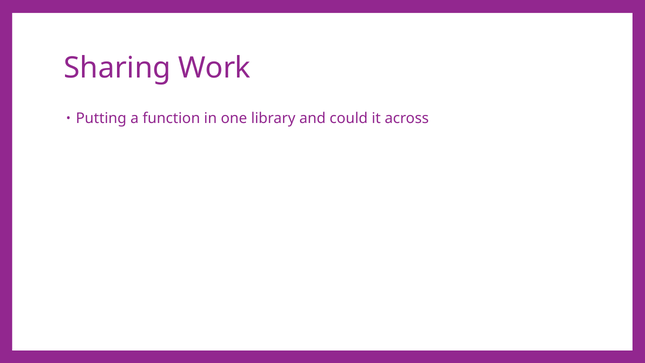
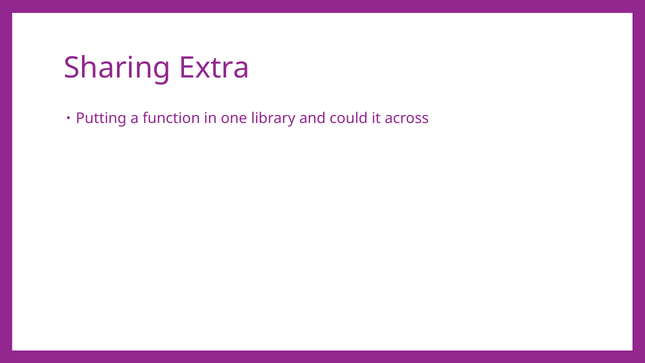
Work: Work -> Extra
